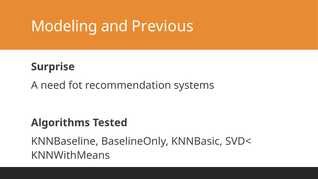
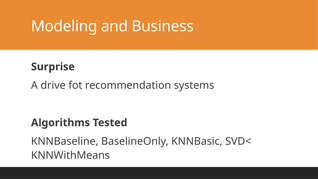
Previous: Previous -> Business
need: need -> drive
